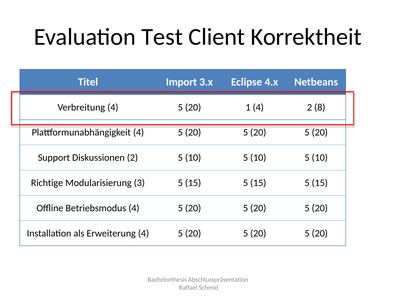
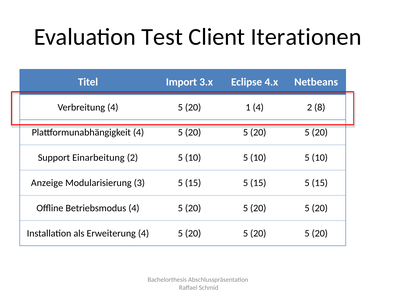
Korrektheit: Korrektheit -> Iterationen
Diskussionen: Diskussionen -> Einarbeitung
Richtige: Richtige -> Anzeige
